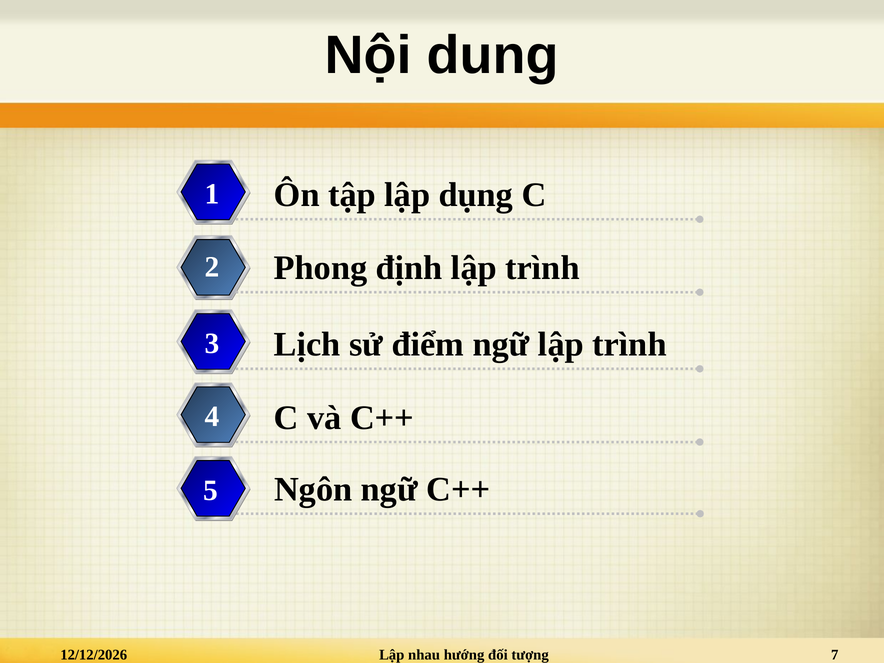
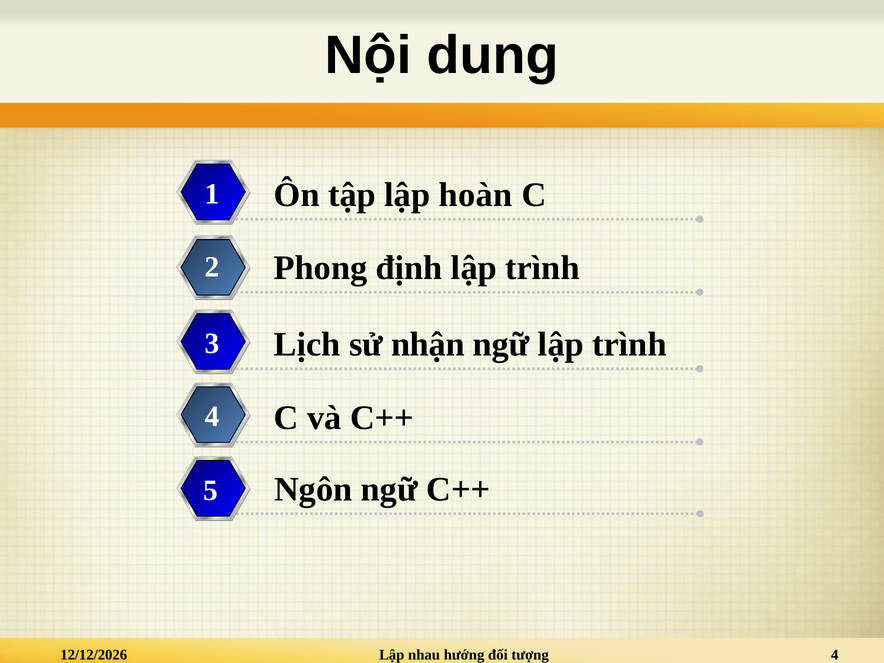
dụng: dụng -> hoàn
điểm: điểm -> nhận
tượng 7: 7 -> 4
